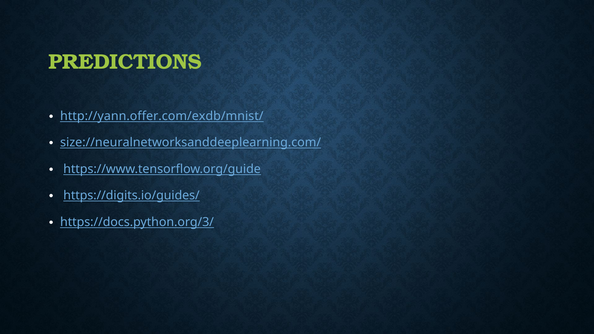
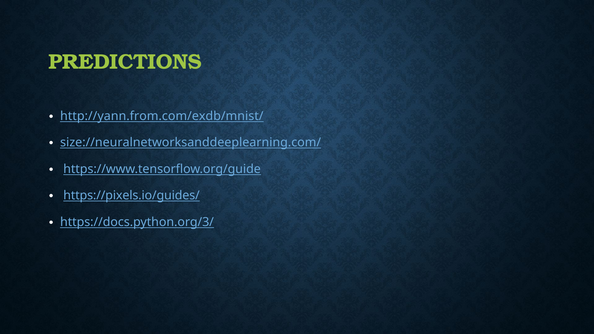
http://yann.offer.com/exdb/mnist/: http://yann.offer.com/exdb/mnist/ -> http://yann.from.com/exdb/mnist/
https://digits.io/guides/: https://digits.io/guides/ -> https://pixels.io/guides/
